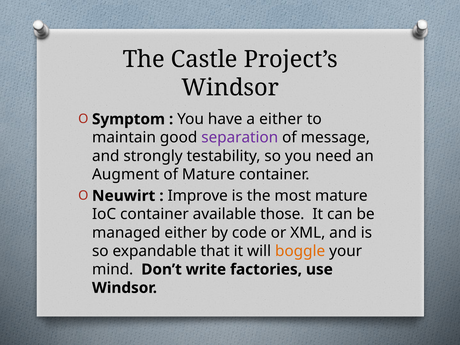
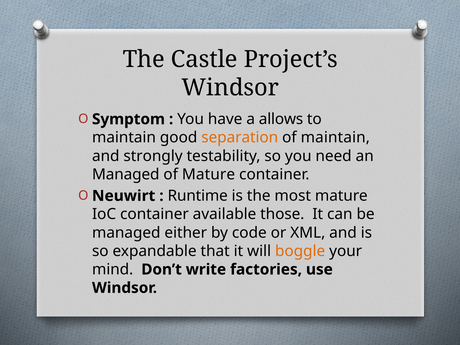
a either: either -> allows
separation colour: purple -> orange
of message: message -> maintain
Augment at (126, 174): Augment -> Managed
Improve: Improve -> Runtime
